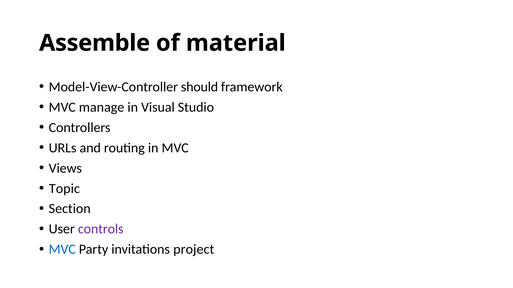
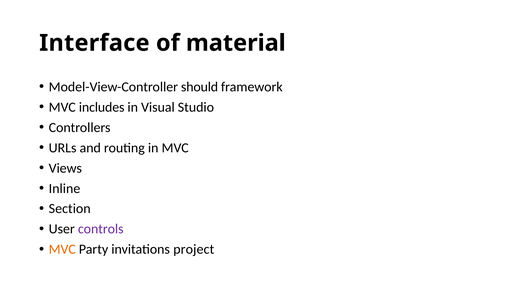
Assemble: Assemble -> Interface
manage: manage -> includes
Topic: Topic -> Inline
MVC at (62, 250) colour: blue -> orange
